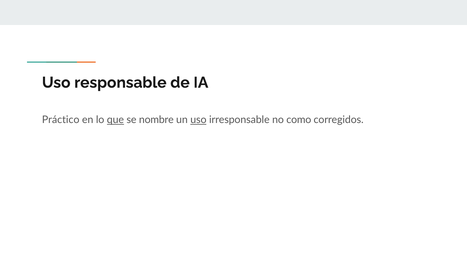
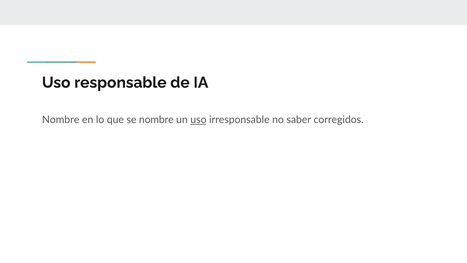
Práctico at (61, 120): Práctico -> Nombre
que underline: present -> none
como: como -> saber
